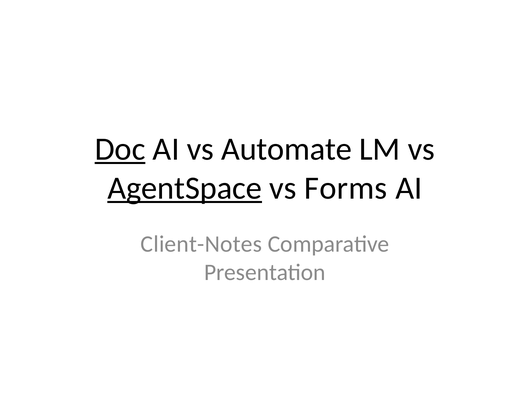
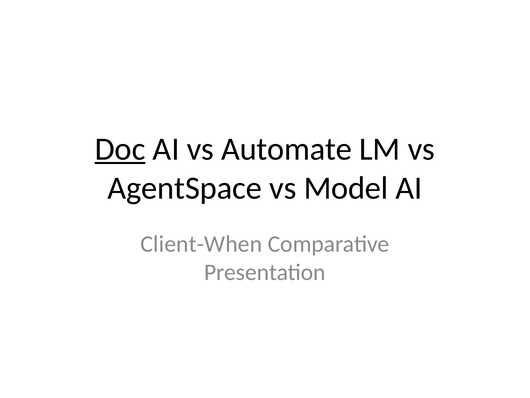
AgentSpace underline: present -> none
Forms: Forms -> Model
Client-Notes: Client-Notes -> Client-When
